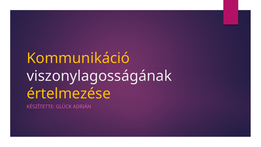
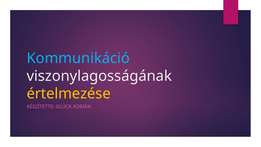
Kommunikáció colour: yellow -> light blue
